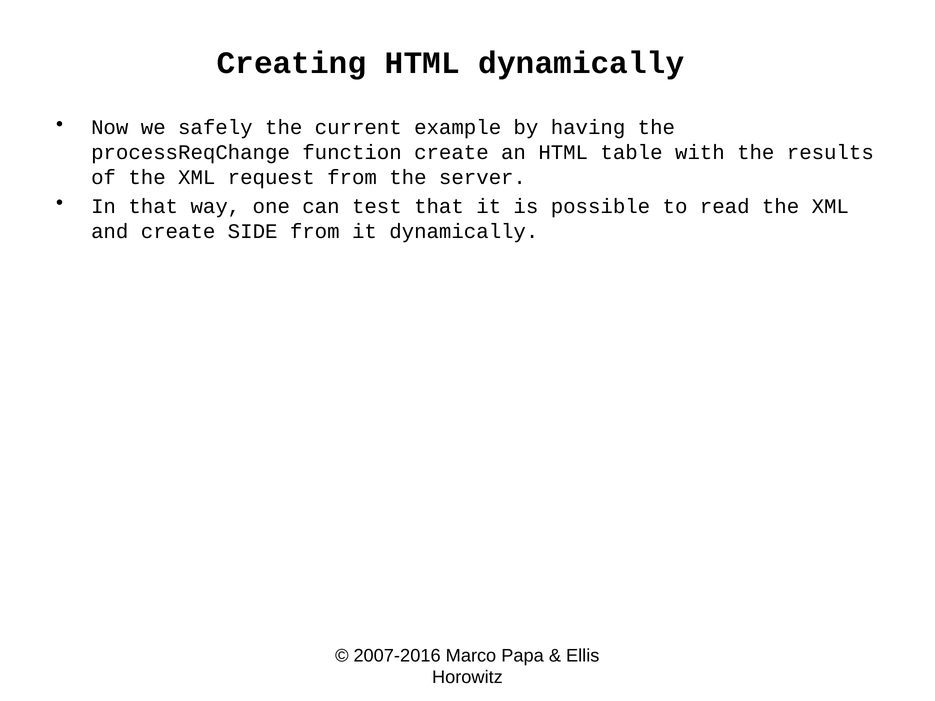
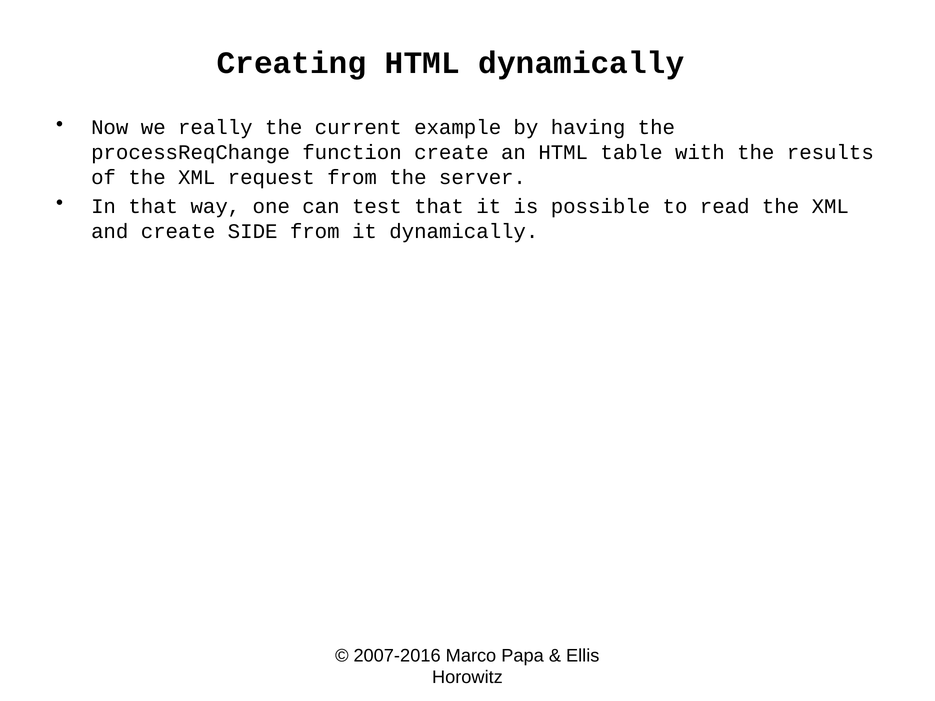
safely: safely -> really
